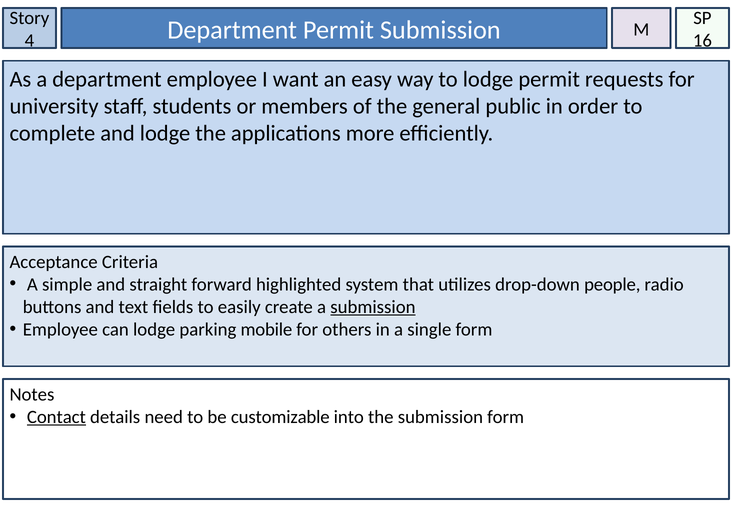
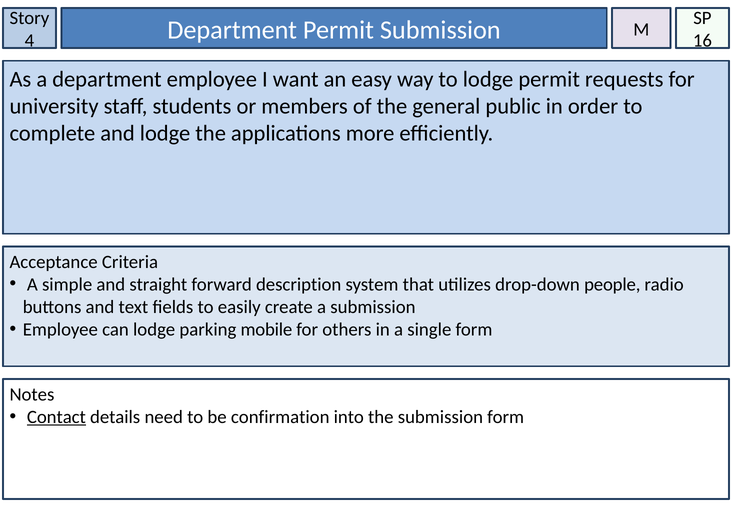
highlighted: highlighted -> description
submission at (373, 307) underline: present -> none
customizable: customizable -> confirmation
